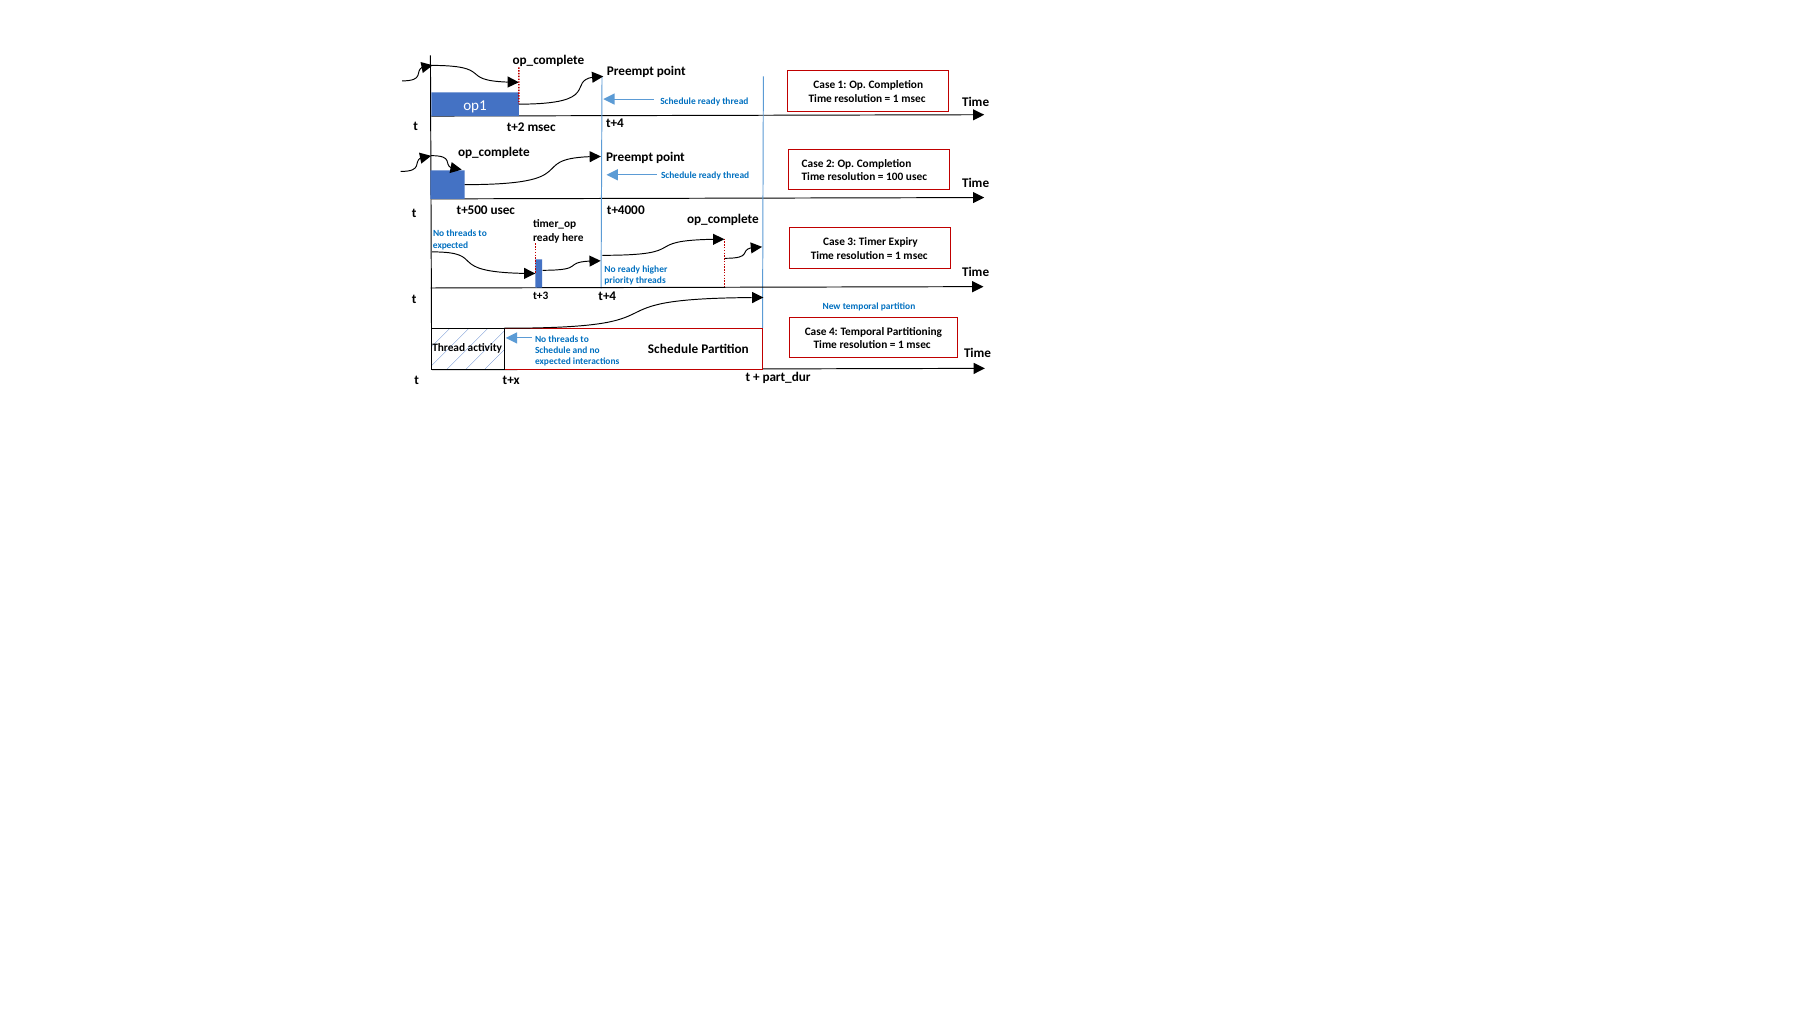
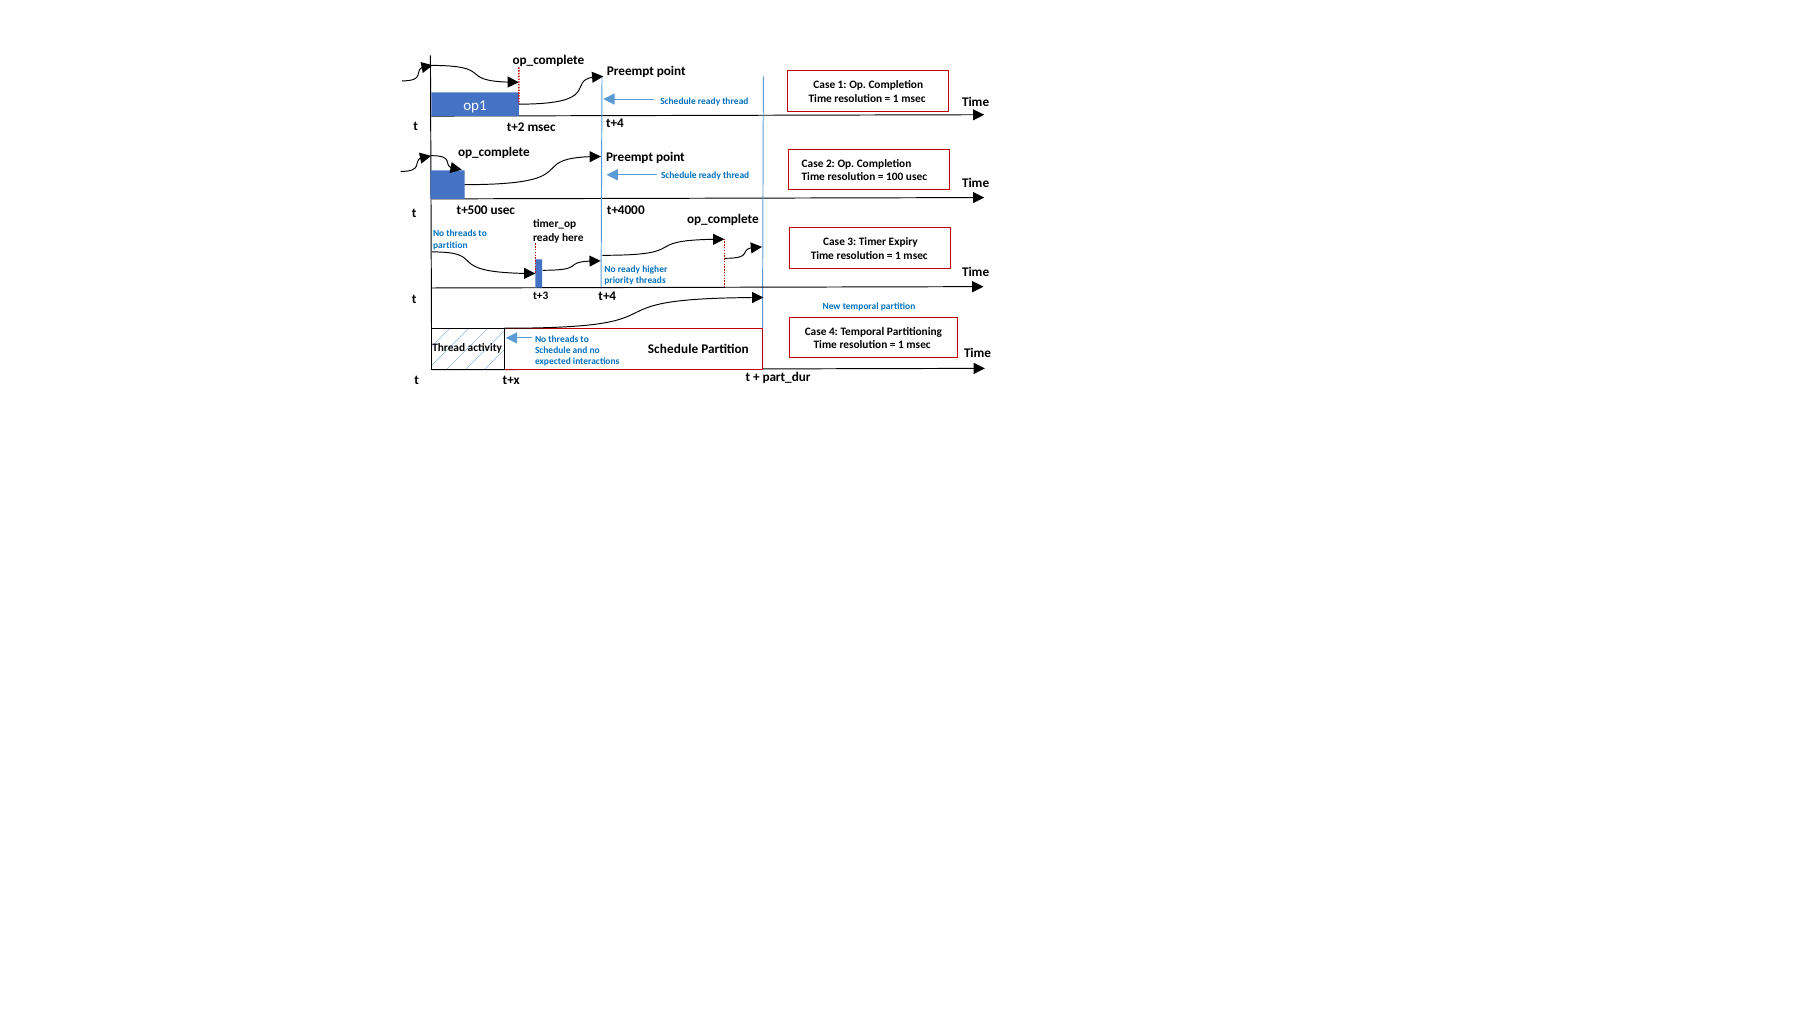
expected at (450, 245): expected -> partition
